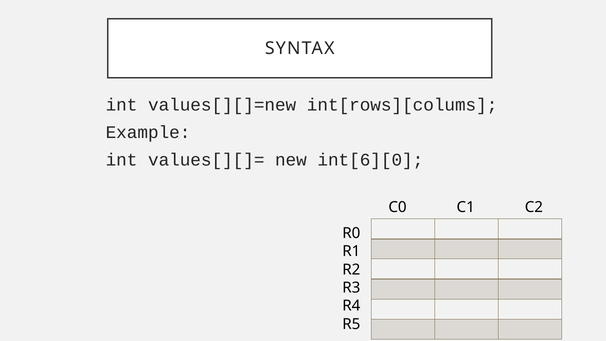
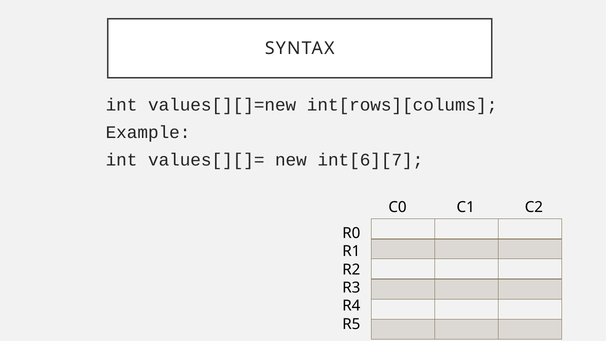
int[6][0: int[6][0 -> int[6][7
